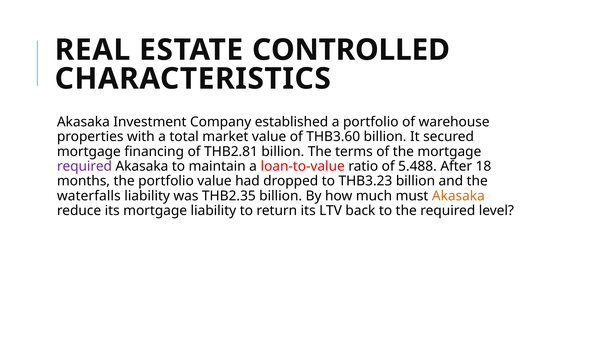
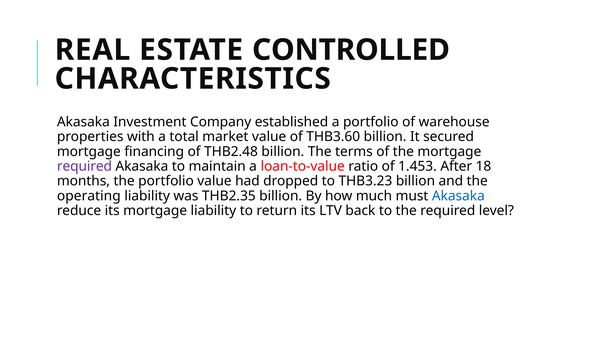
THB2.81: THB2.81 -> THB2.48
5.488: 5.488 -> 1.453
waterfalls: waterfalls -> operating
Akasaka at (458, 196) colour: orange -> blue
